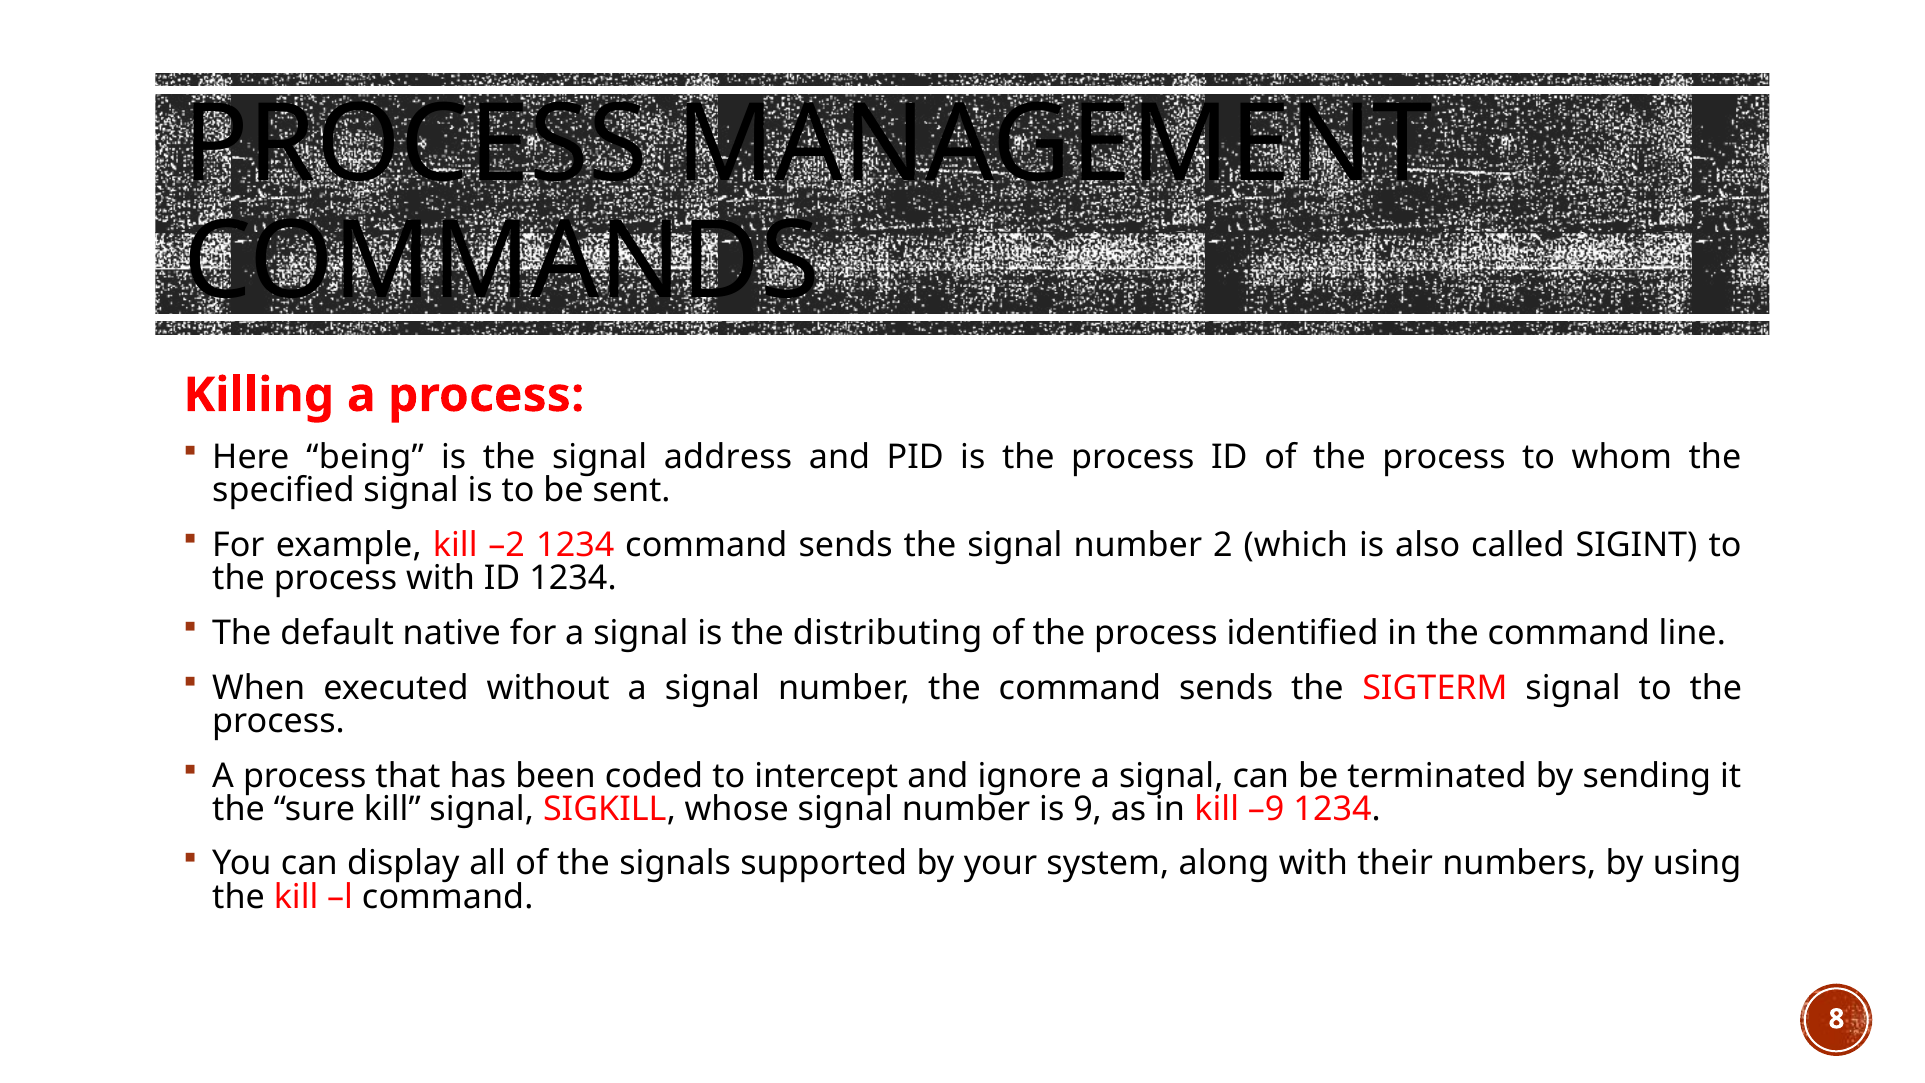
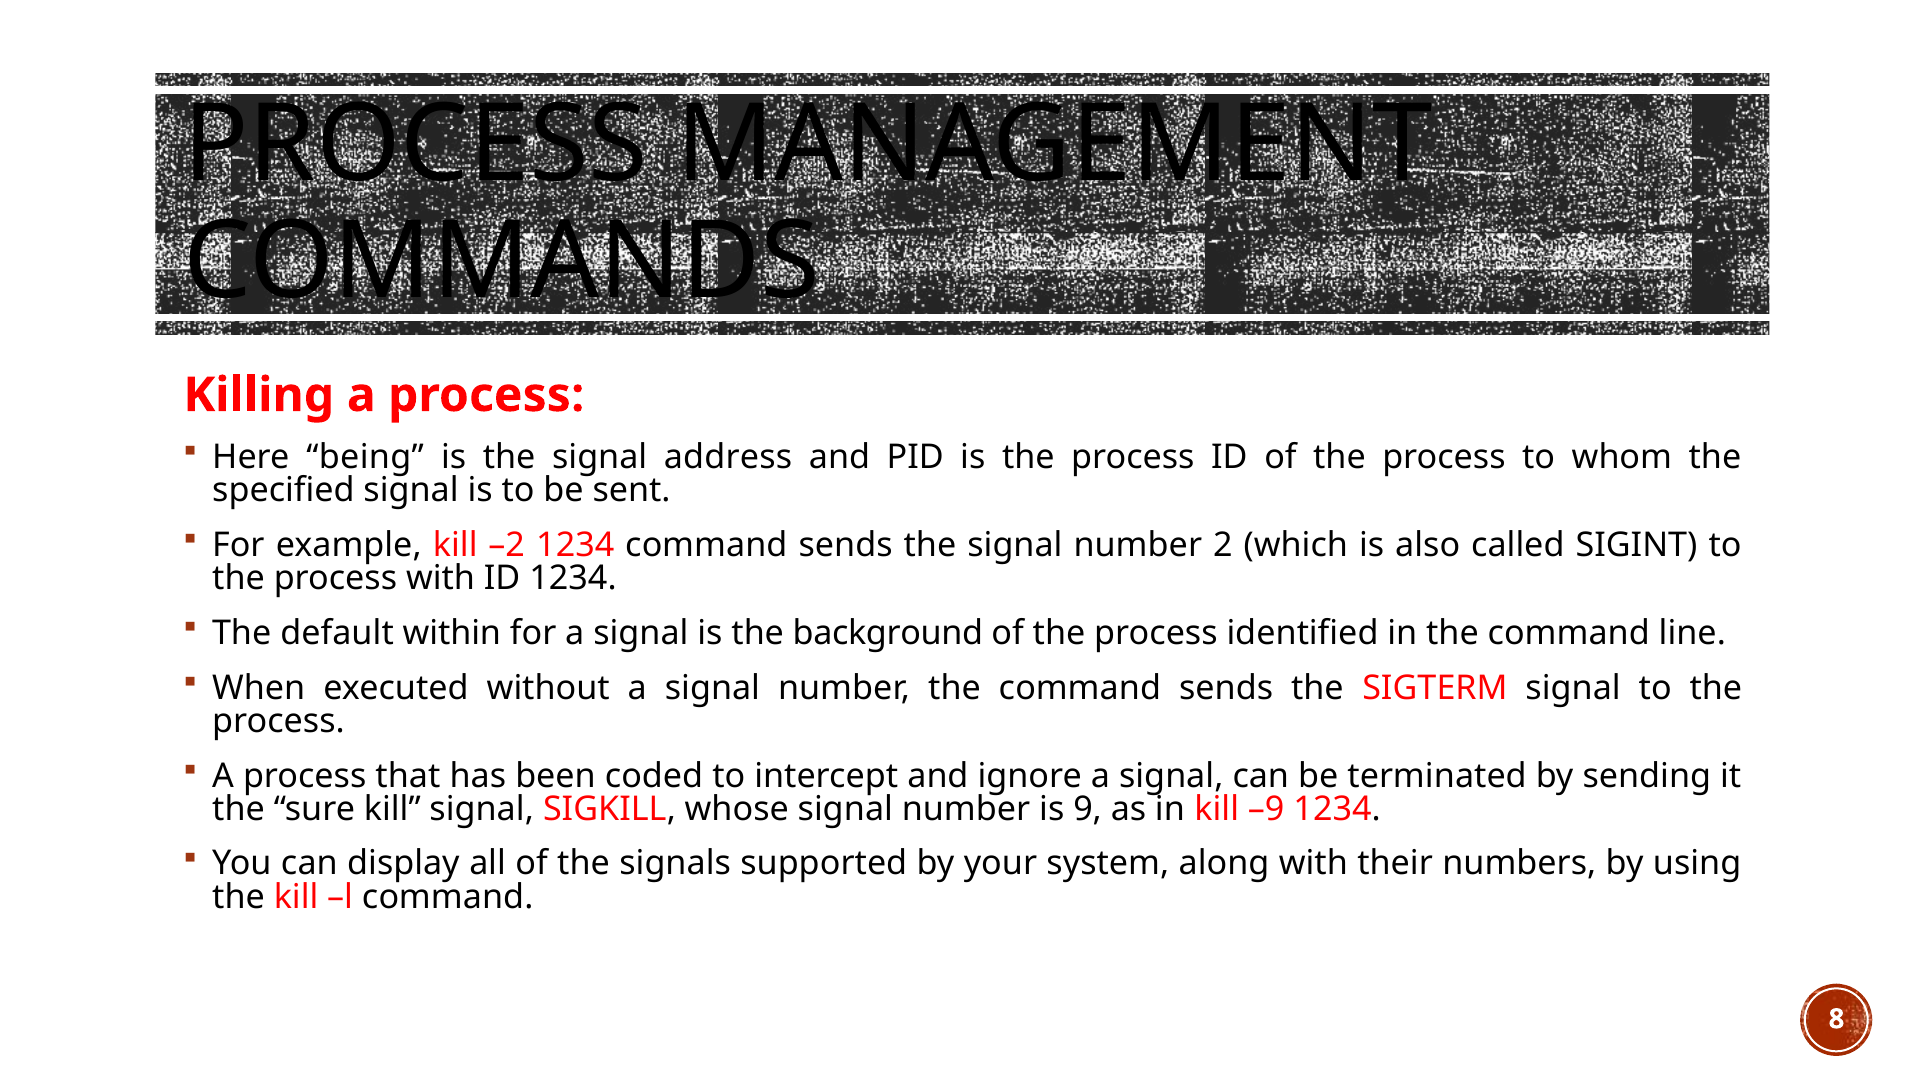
native: native -> within
distributing: distributing -> background
